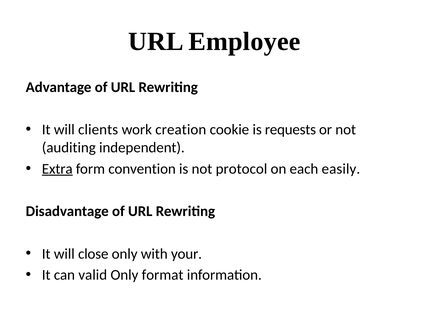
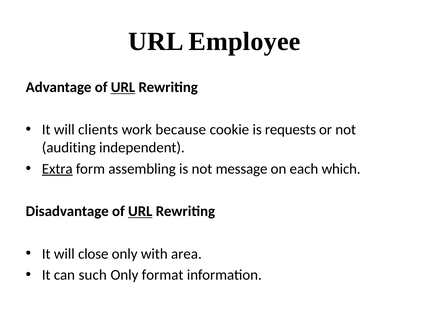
URL at (123, 87) underline: none -> present
creation: creation -> because
convention: convention -> assembling
protocol: protocol -> message
easily: easily -> which
URL at (140, 211) underline: none -> present
your: your -> area
valid: valid -> such
